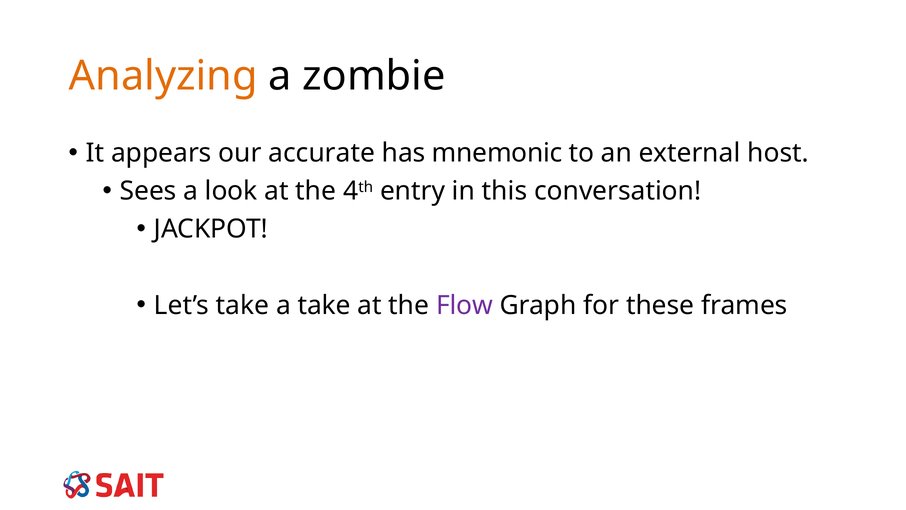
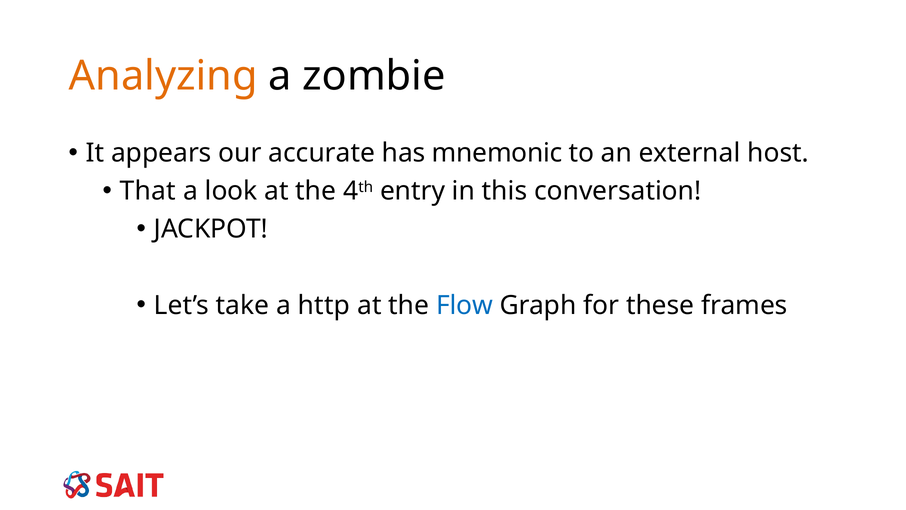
Sees: Sees -> That
a take: take -> http
Flow colour: purple -> blue
